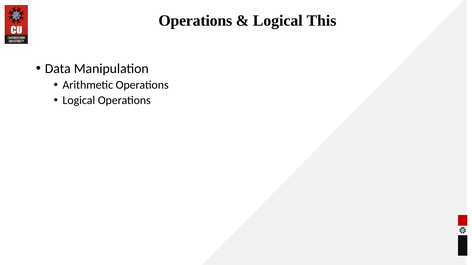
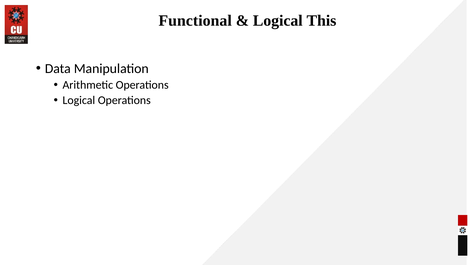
Operations at (195, 21): Operations -> Functional
